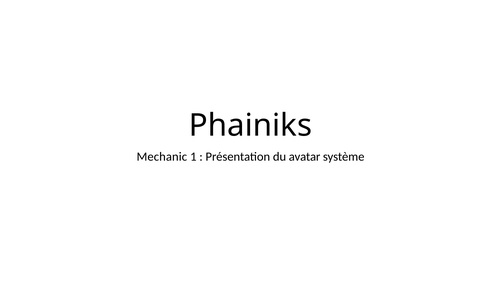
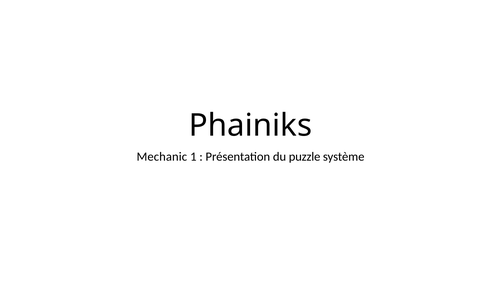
avatar: avatar -> puzzle
